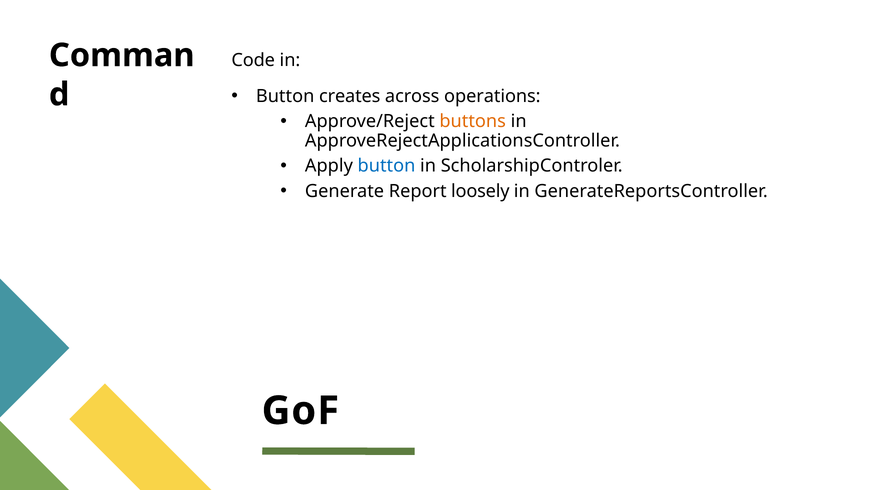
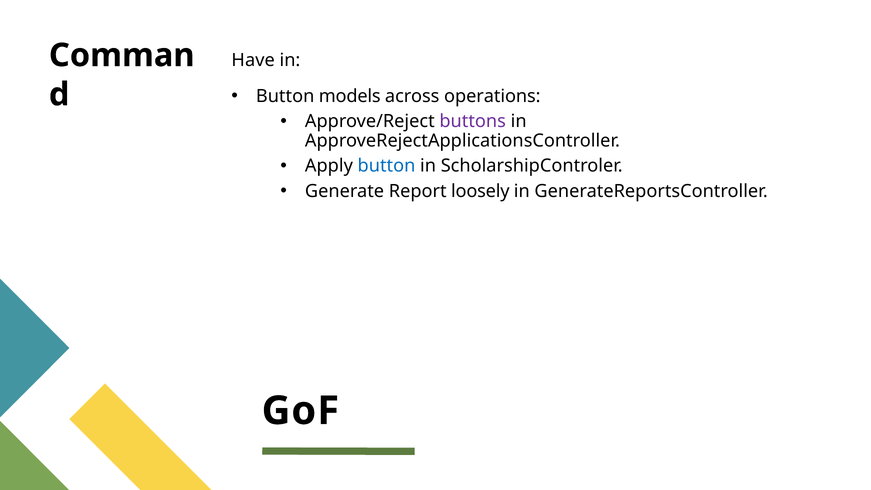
Code: Code -> Have
creates: creates -> models
buttons colour: orange -> purple
